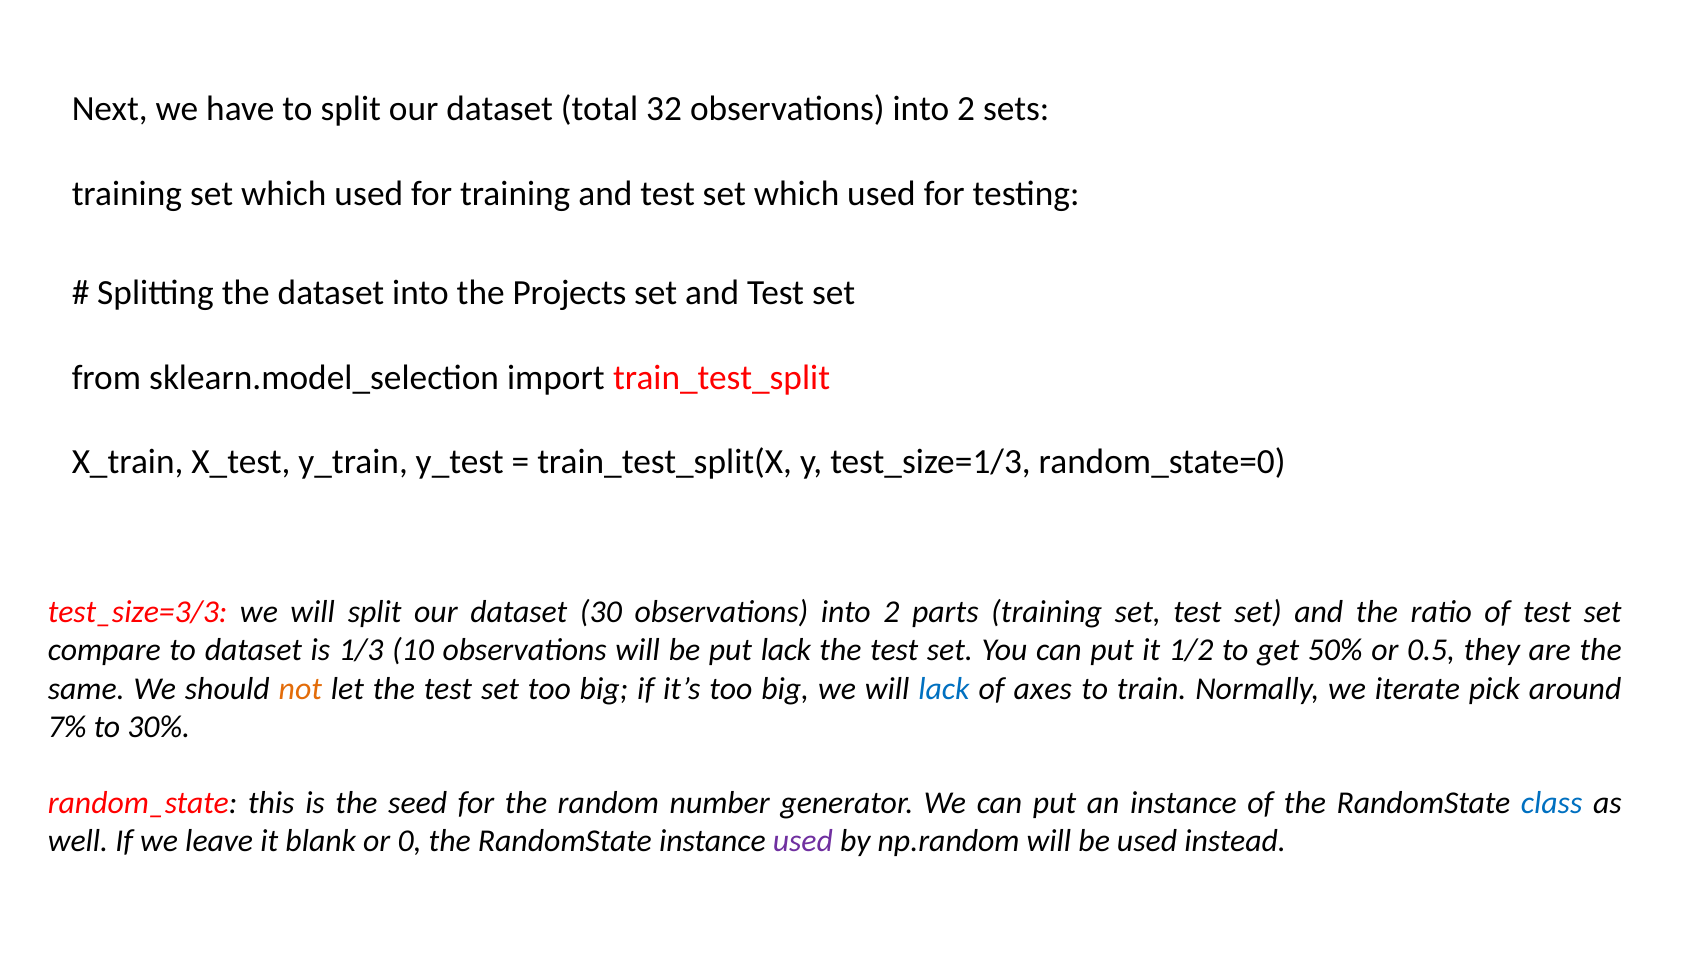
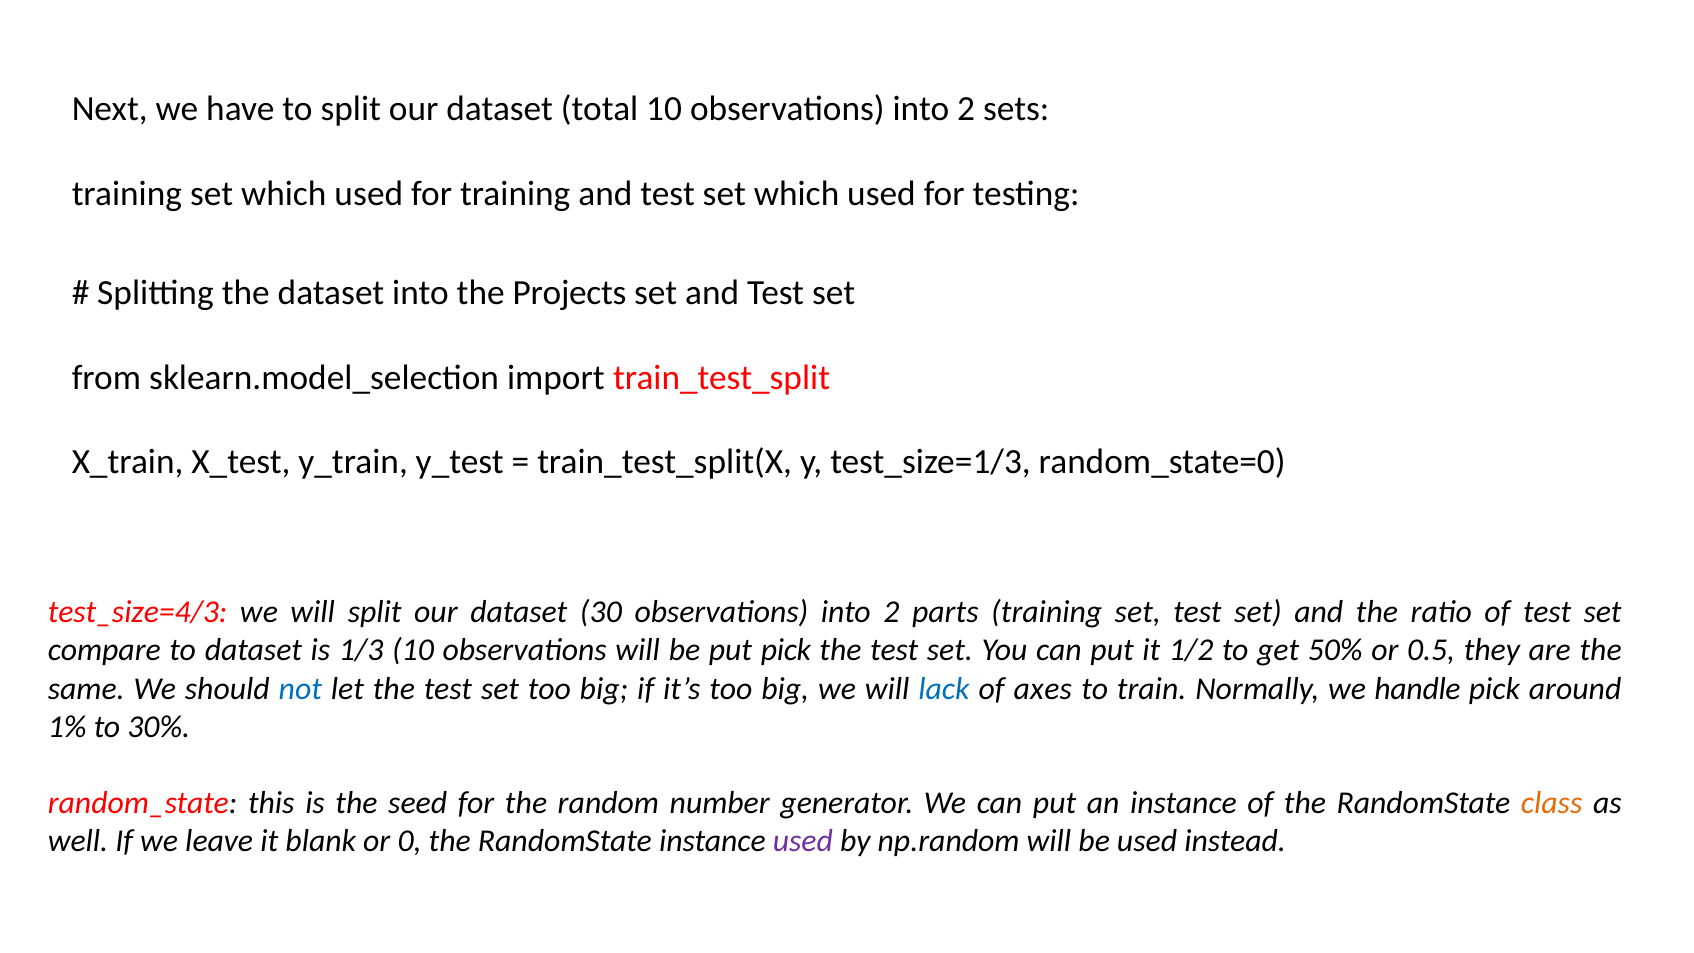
total 32: 32 -> 10
test_size=3/3: test_size=3/3 -> test_size=4/3
put lack: lack -> pick
not colour: orange -> blue
iterate: iterate -> handle
7%: 7% -> 1%
class colour: blue -> orange
